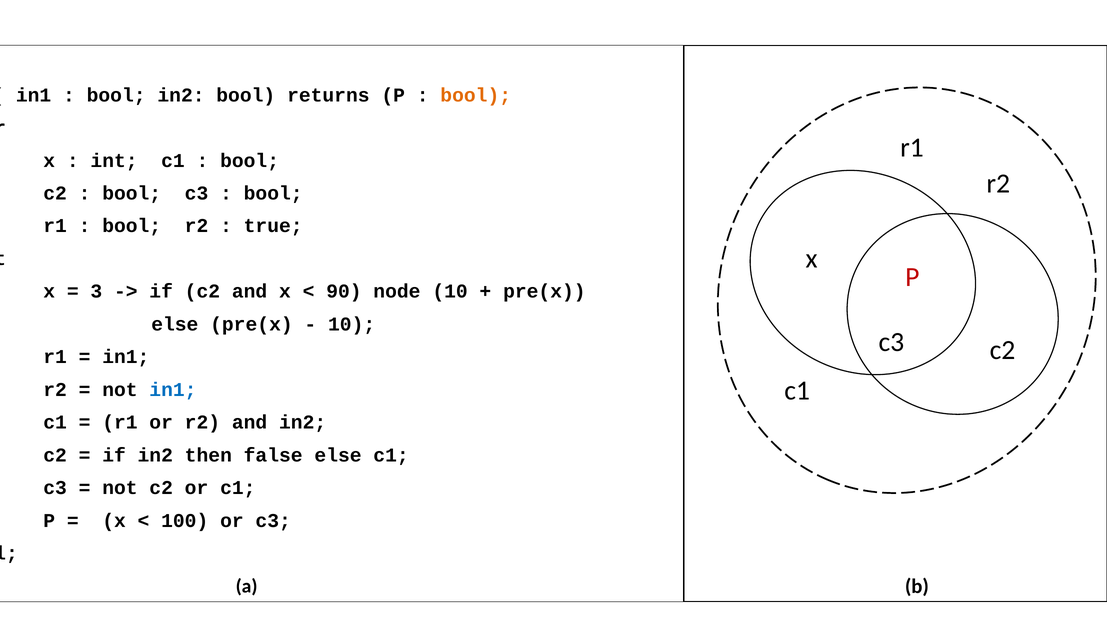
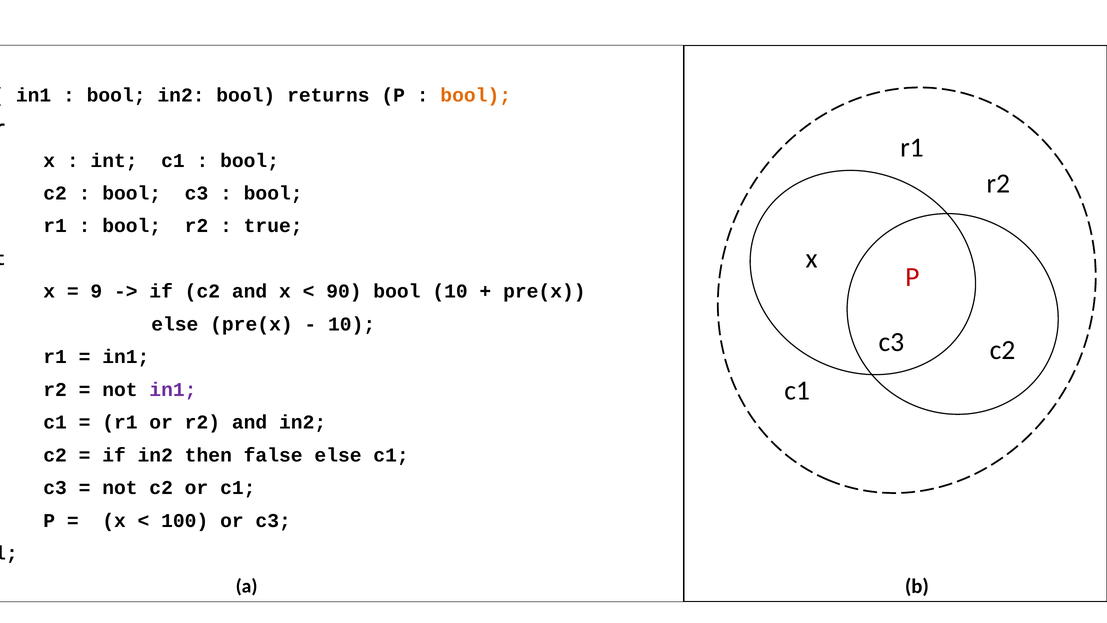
3: 3 -> 9
90 node: node -> bool
in1 at (173, 389) colour: blue -> purple
